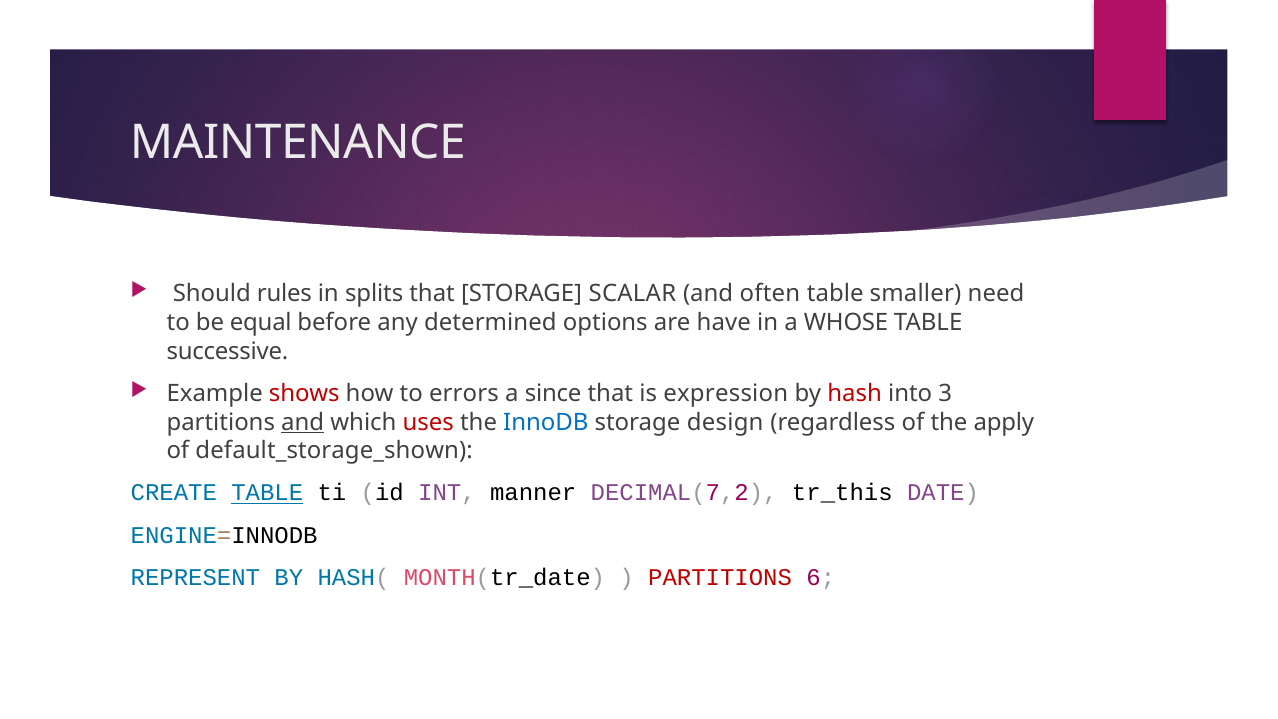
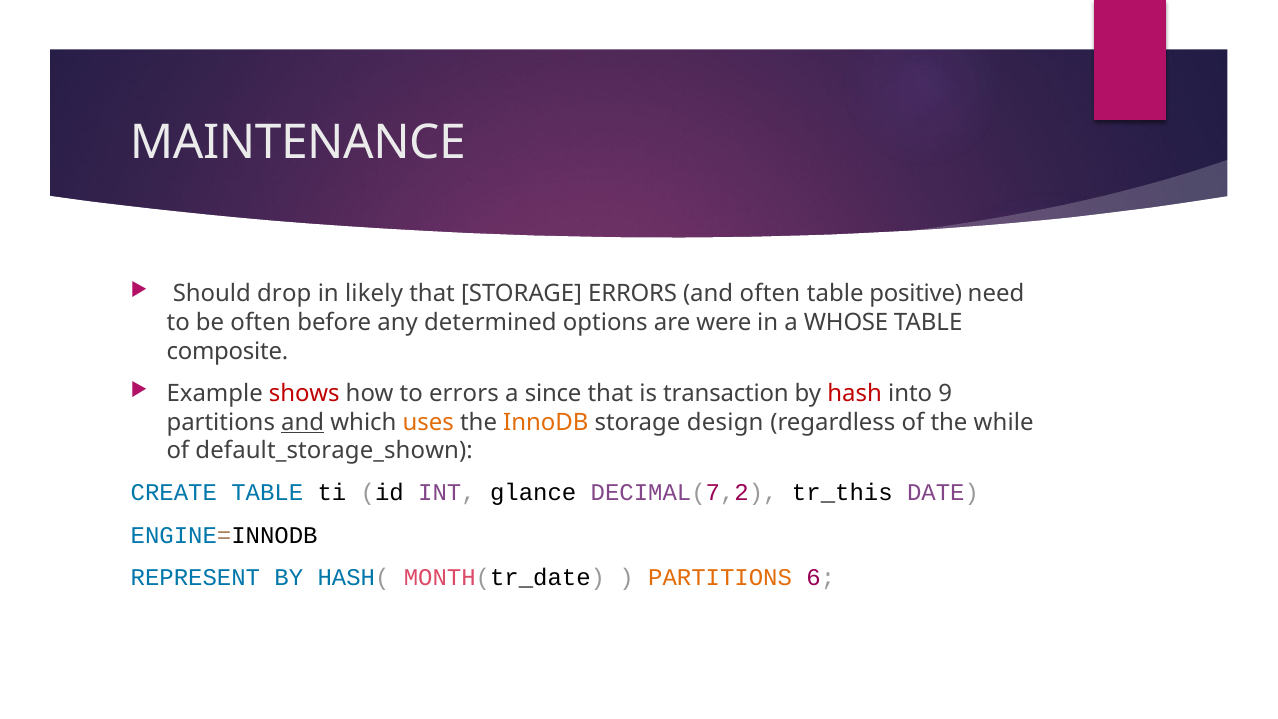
rules: rules -> drop
splits: splits -> likely
STORAGE SCALAR: SCALAR -> ERRORS
smaller: smaller -> positive
be equal: equal -> often
have: have -> were
successive: successive -> composite
expression: expression -> transaction
3: 3 -> 9
uses colour: red -> orange
InnoDB colour: blue -> orange
apply: apply -> while
TABLE at (267, 493) underline: present -> none
manner: manner -> glance
PARTITIONS at (720, 577) colour: red -> orange
